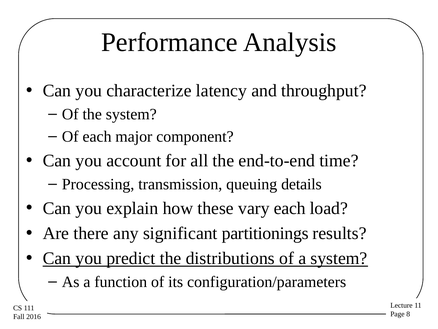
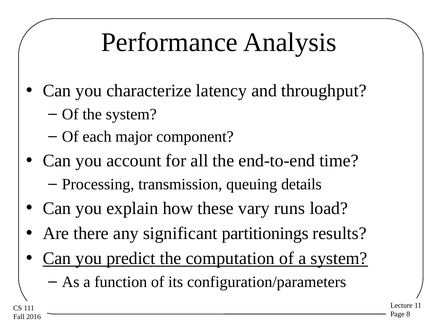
vary each: each -> runs
distributions: distributions -> computation
